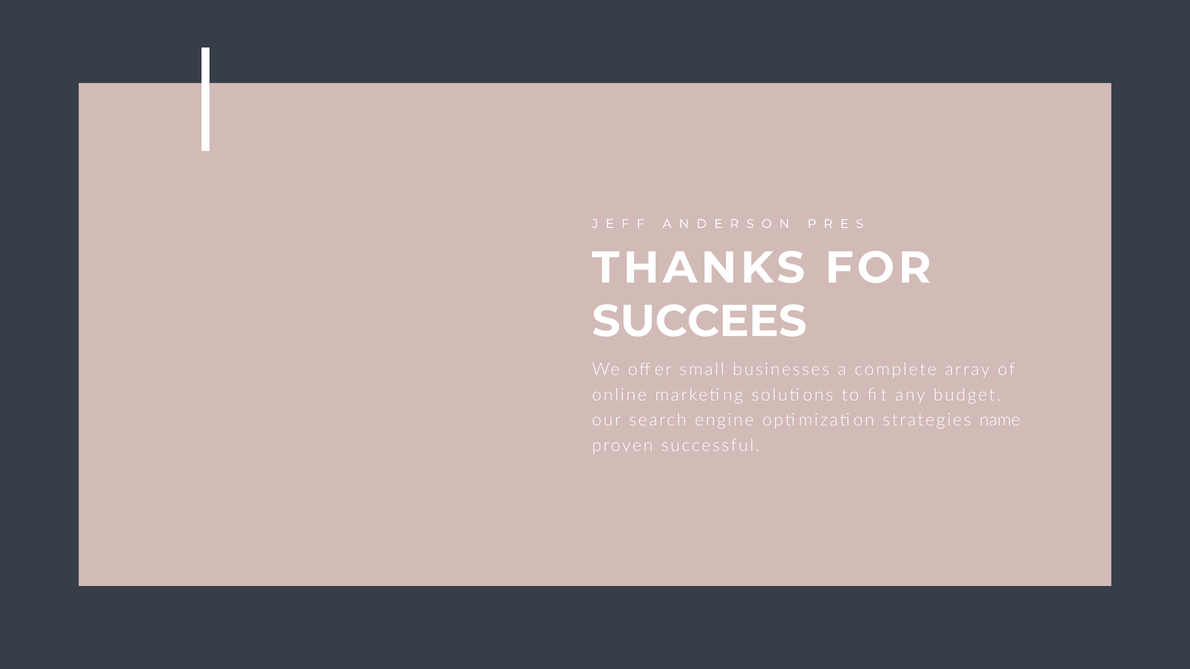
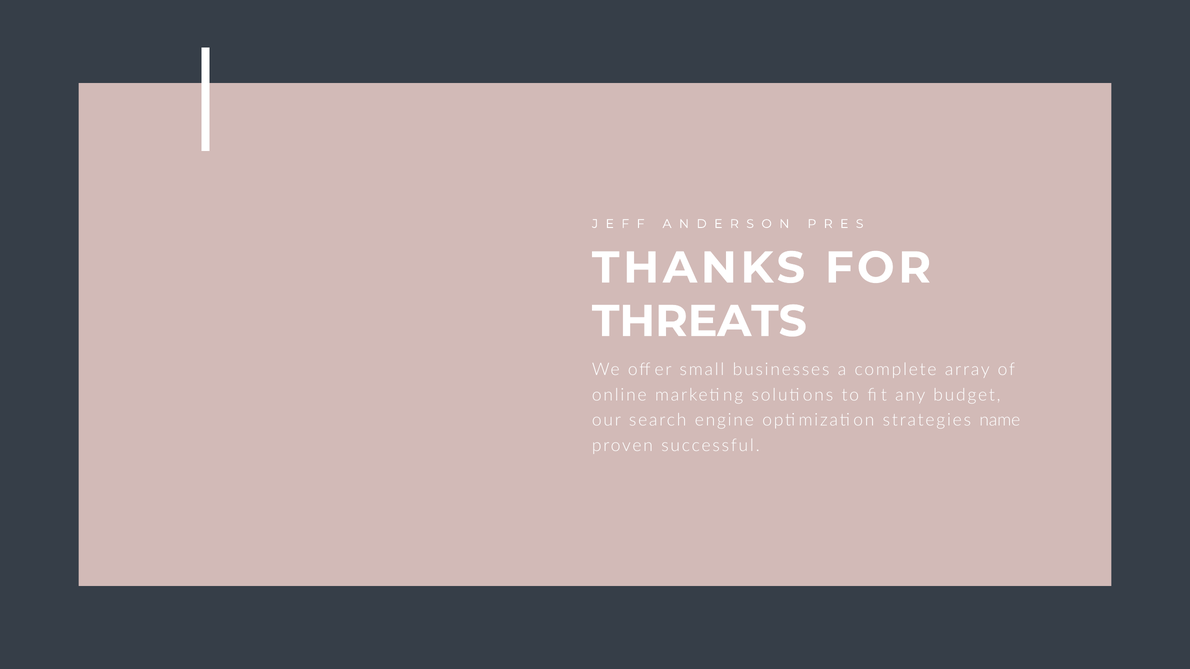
SUCCEES: SUCCEES -> THREATS
